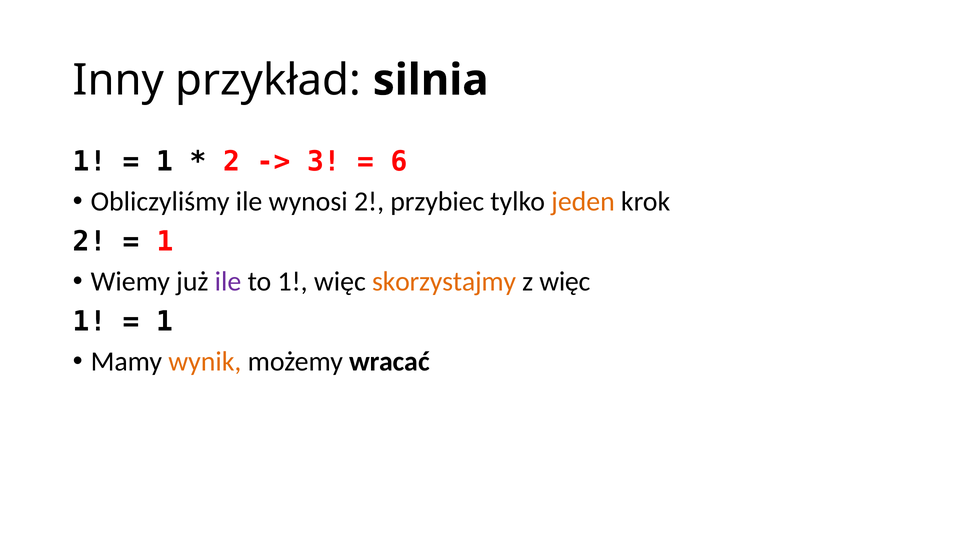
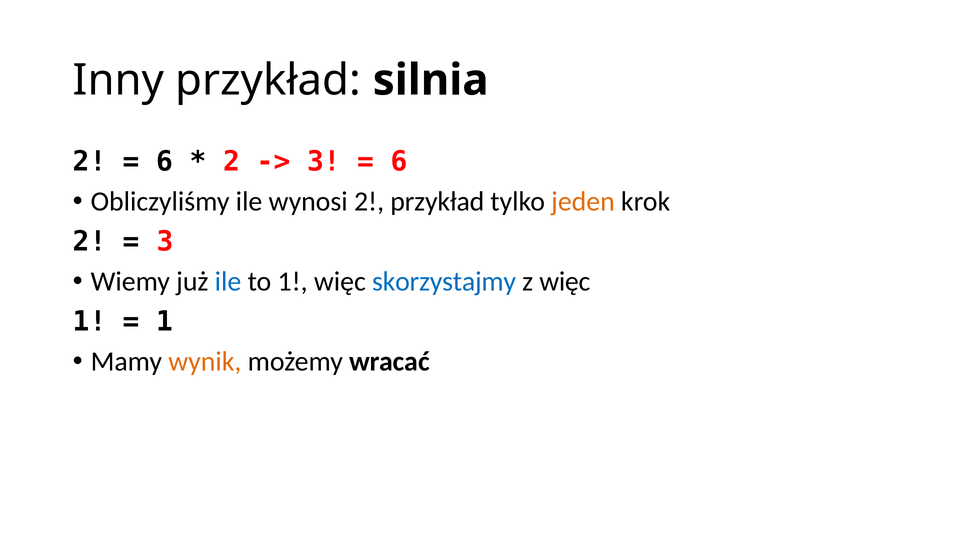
1 at (90, 161): 1 -> 2
1 at (165, 161): 1 -> 6
2 przybiec: przybiec -> przykład
1 at (165, 242): 1 -> 3
ile at (228, 282) colour: purple -> blue
skorzystajmy colour: orange -> blue
